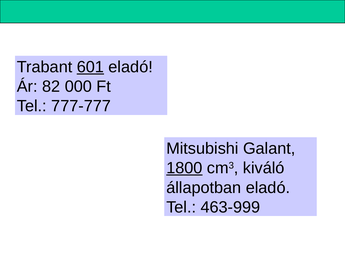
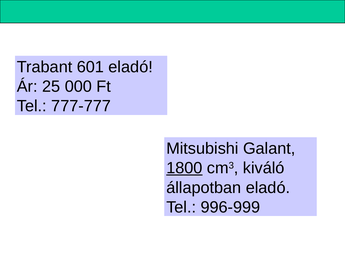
601 underline: present -> none
82: 82 -> 25
463-999: 463-999 -> 996-999
